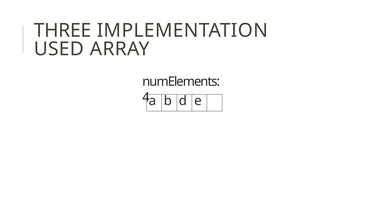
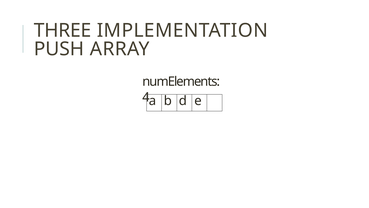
USED: USED -> PUSH
